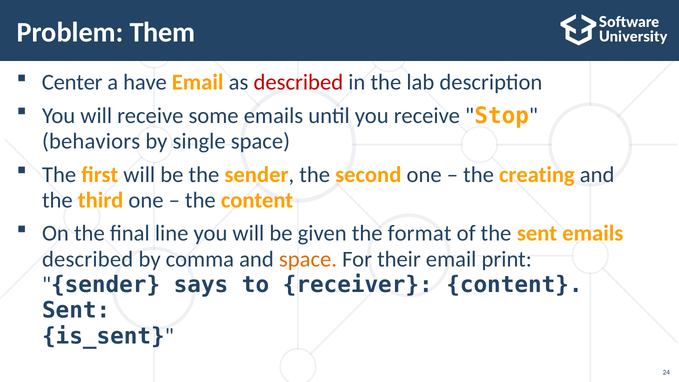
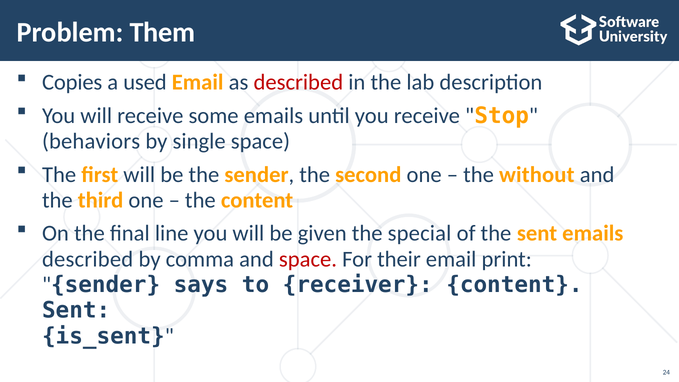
Center: Center -> Copies
have: have -> used
creating: creating -> without
format: format -> special
space at (308, 259) colour: orange -> red
